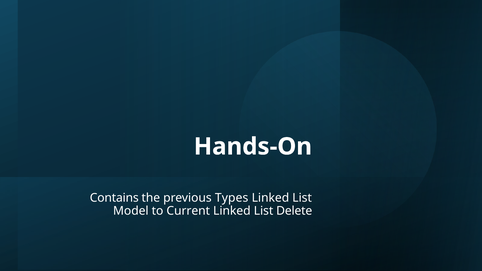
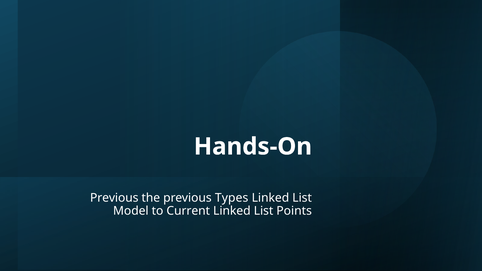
Contains at (114, 198): Contains -> Previous
Delete: Delete -> Points
